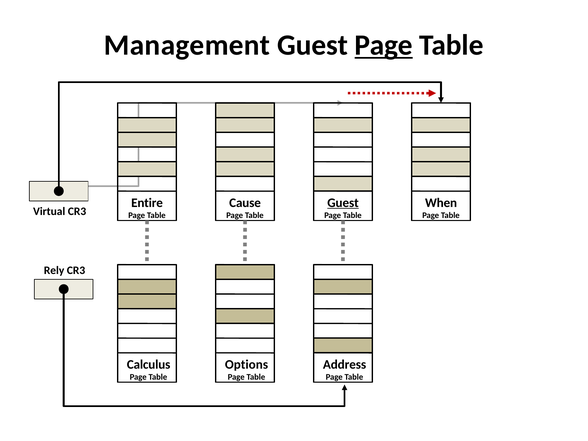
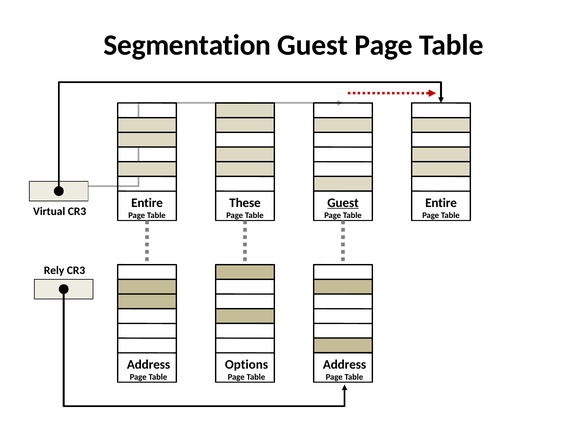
Management: Management -> Segmentation
Page at (384, 45) underline: present -> none
Cause: Cause -> These
When at (441, 203): When -> Entire
Calculus at (149, 364): Calculus -> Address
